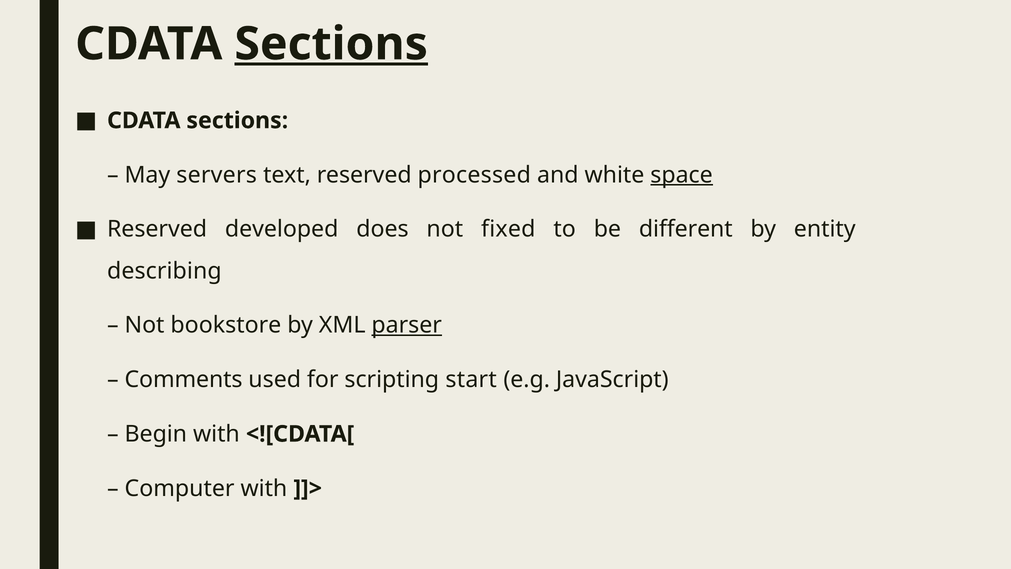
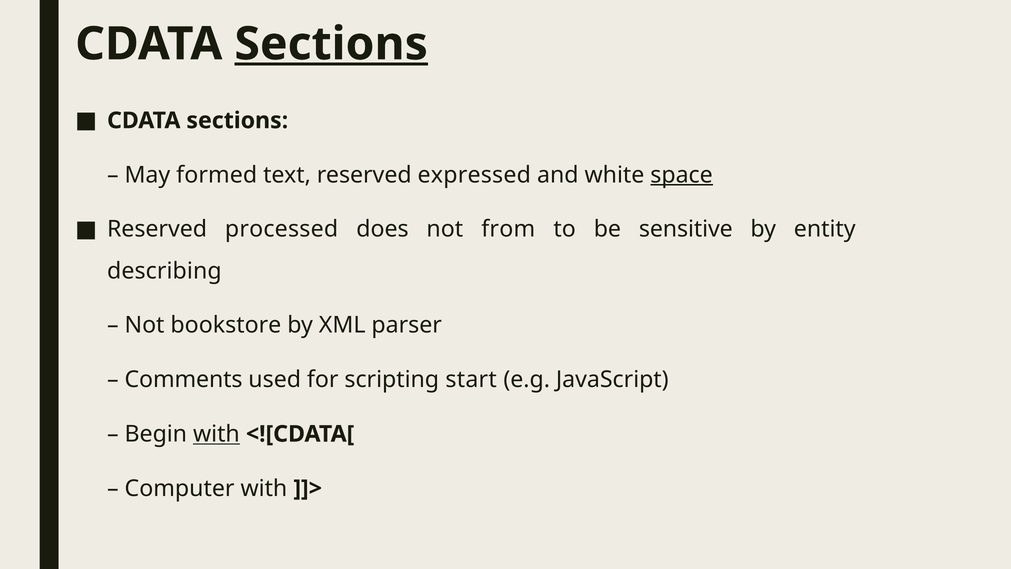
servers: servers -> formed
processed: processed -> expressed
developed: developed -> processed
fixed: fixed -> from
different: different -> sensitive
parser underline: present -> none
with at (216, 434) underline: none -> present
